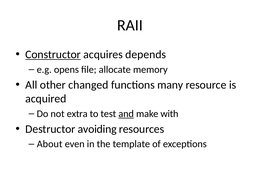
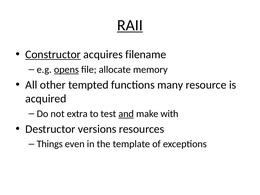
RAII underline: none -> present
depends: depends -> filename
opens underline: none -> present
changed: changed -> tempted
avoiding: avoiding -> versions
About: About -> Things
